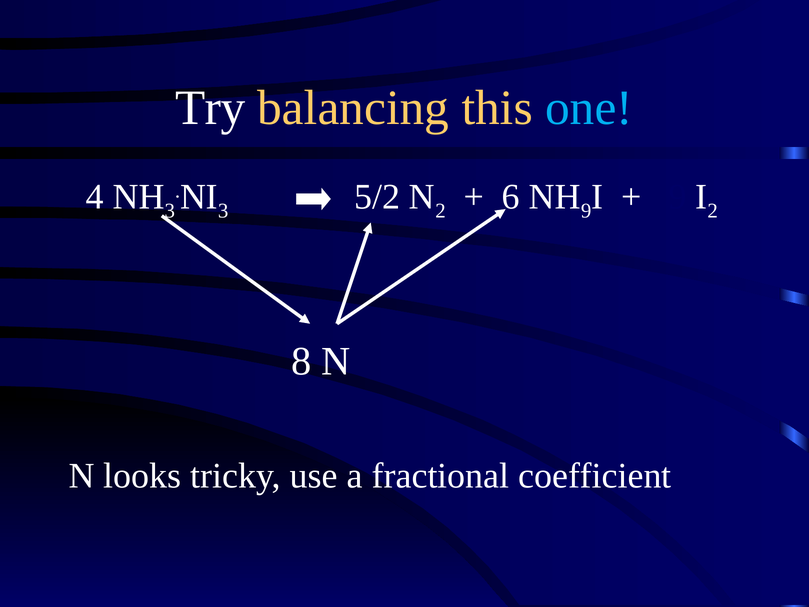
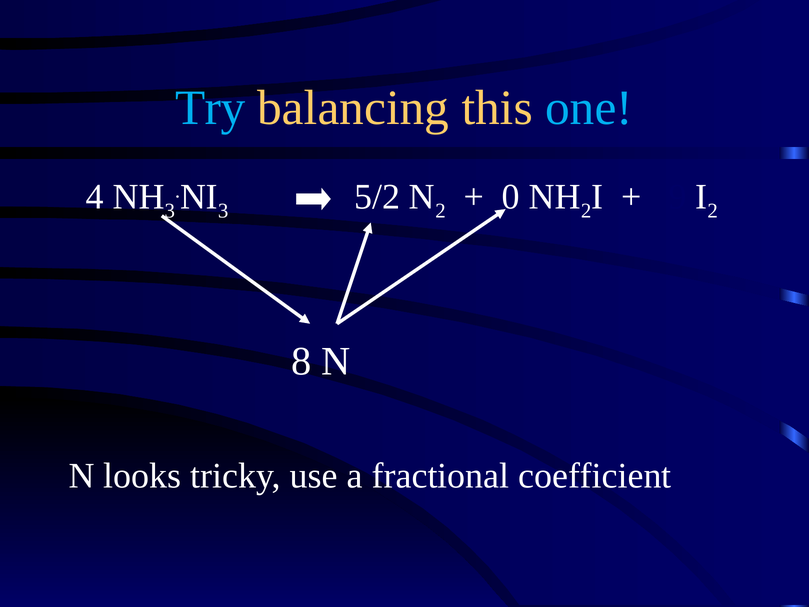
Try colour: white -> light blue
6: 6 -> 0
9 at (586, 211): 9 -> 2
